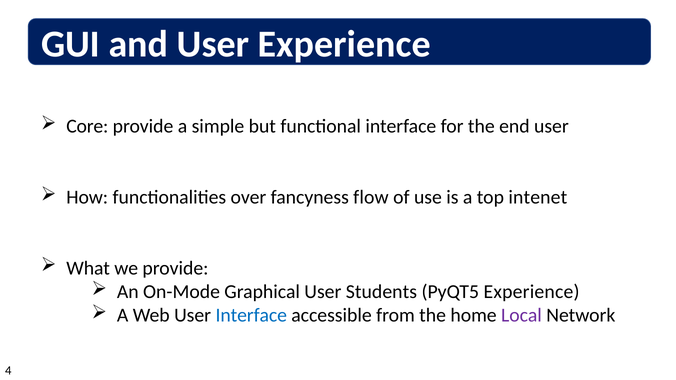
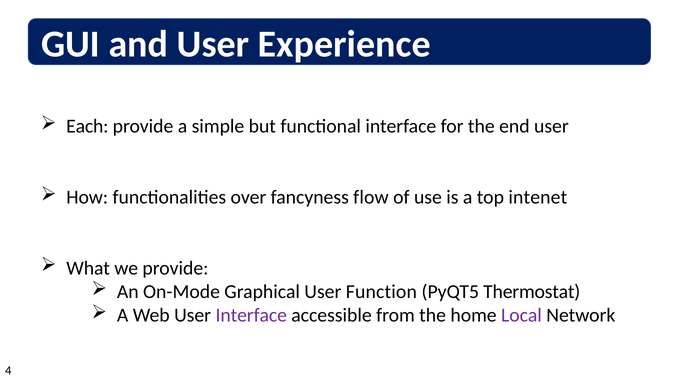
Core: Core -> Each
Students: Students -> Function
PyQT5 Experience: Experience -> Thermostat
Interface at (251, 316) colour: blue -> purple
